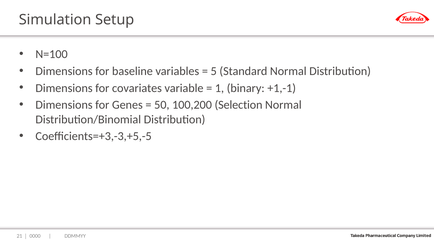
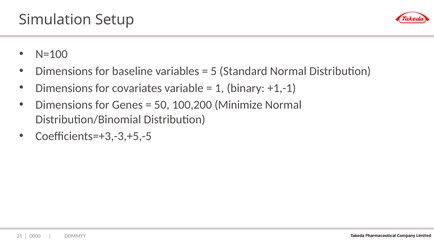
Selection: Selection -> Minimize
